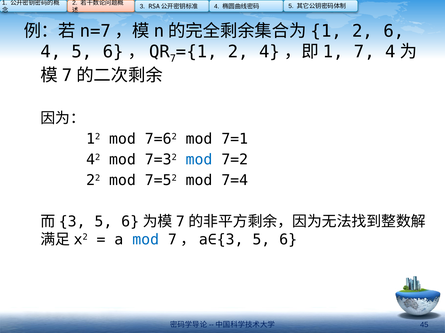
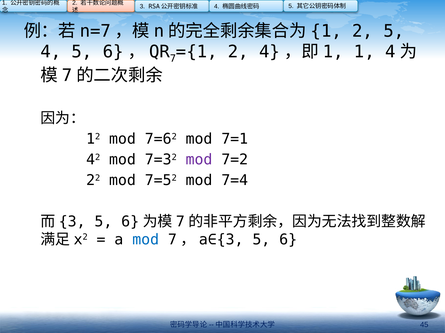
2 6: 6 -> 5
7 at (364, 52): 7 -> 1
mod at (199, 160) colour: blue -> purple
